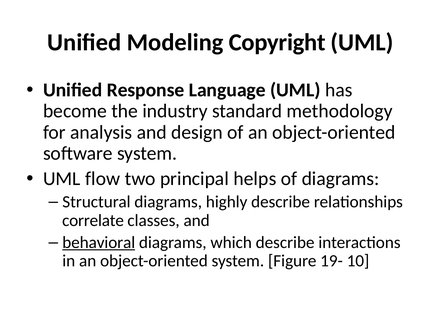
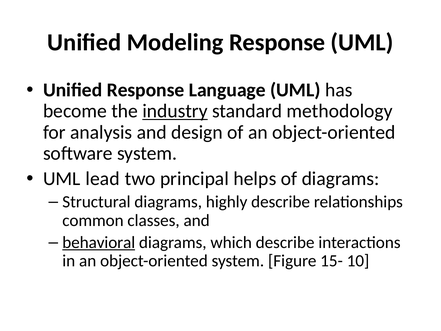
Modeling Copyright: Copyright -> Response
industry underline: none -> present
flow: flow -> lead
correlate: correlate -> common
19-: 19- -> 15-
